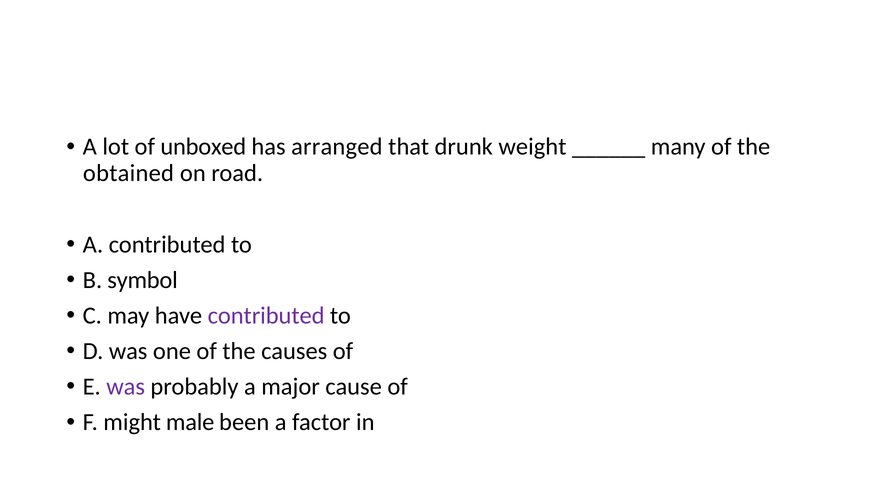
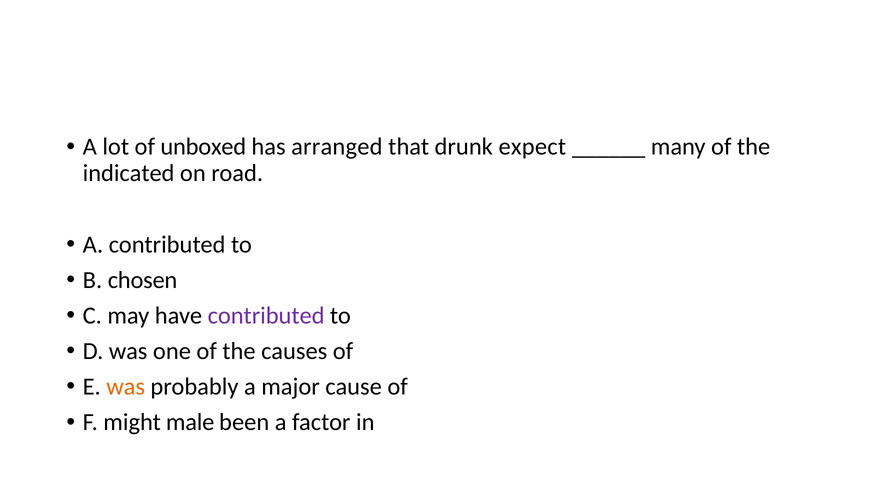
weight: weight -> expect
obtained: obtained -> indicated
symbol: symbol -> chosen
was at (126, 387) colour: purple -> orange
